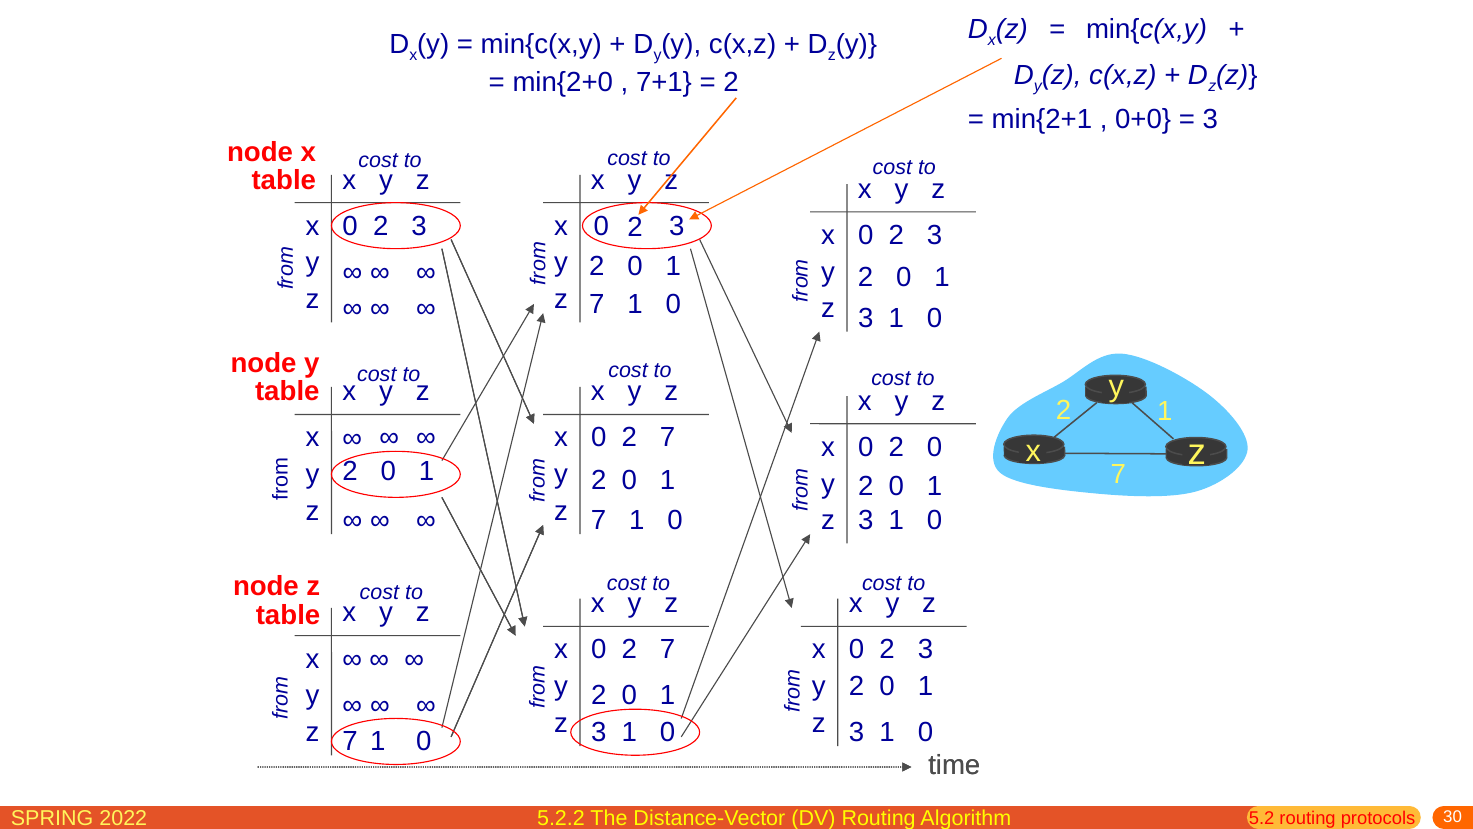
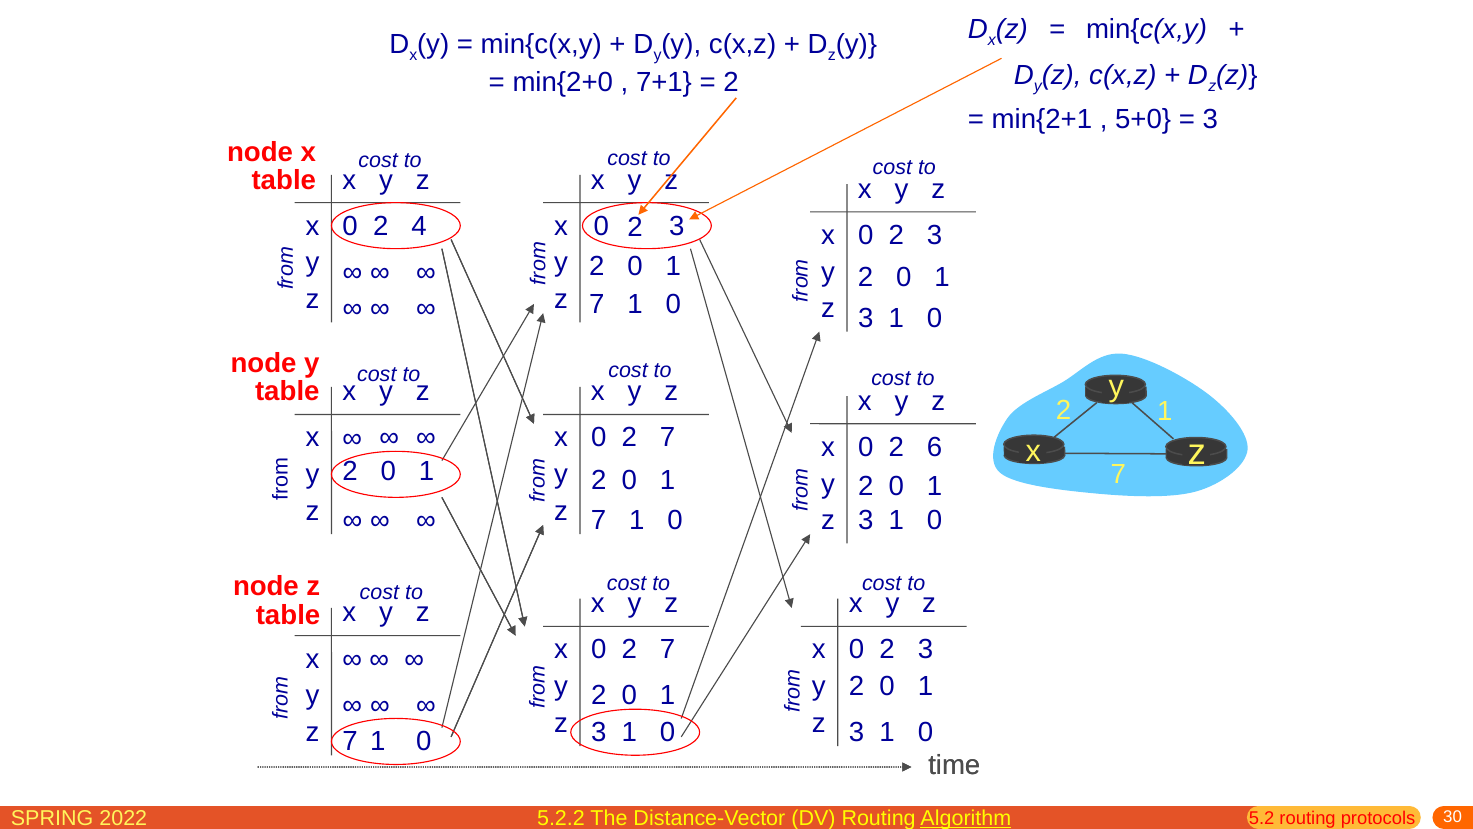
0+0: 0+0 -> 5+0
3 at (419, 226): 3 -> 4
0 at (935, 447): 0 -> 6
Algorithm underline: none -> present
